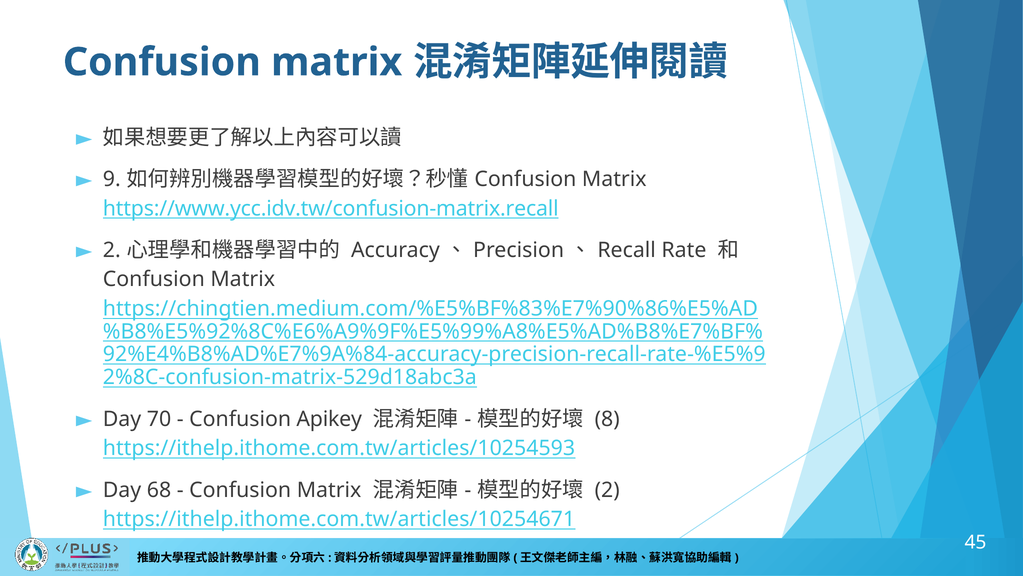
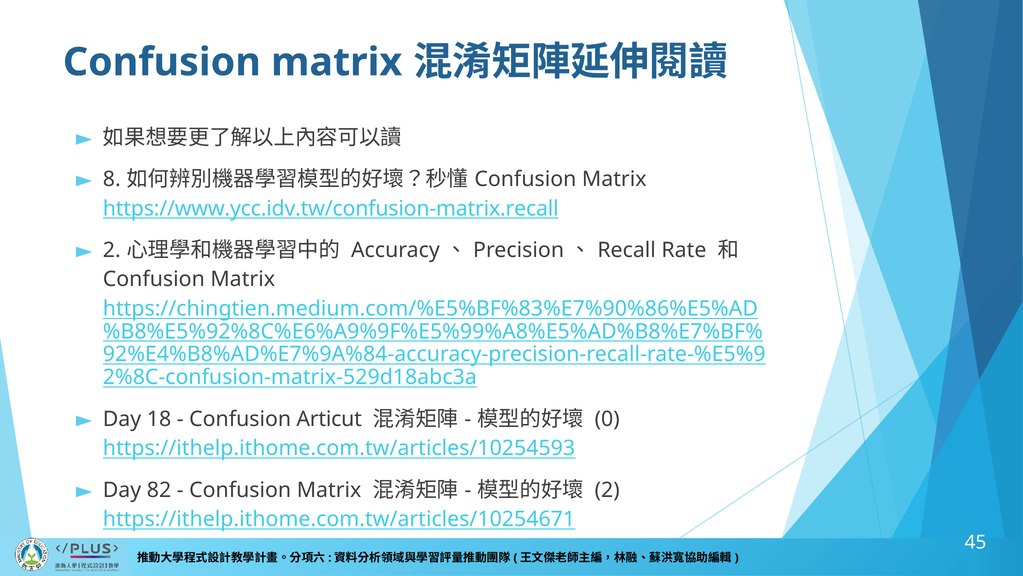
9: 9 -> 8
70: 70 -> 18
Apikey: Apikey -> Articut
8: 8 -> 0
68: 68 -> 82
